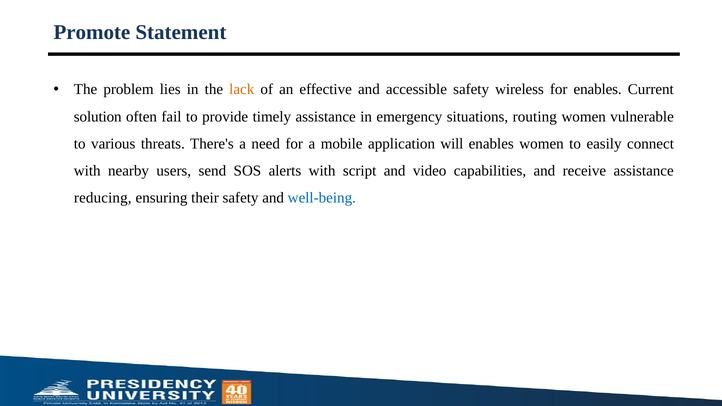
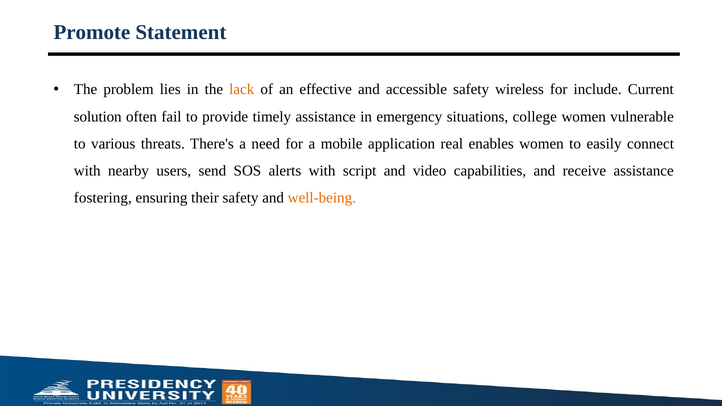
for enables: enables -> include
routing: routing -> college
will: will -> real
reducing: reducing -> fostering
well-being colour: blue -> orange
